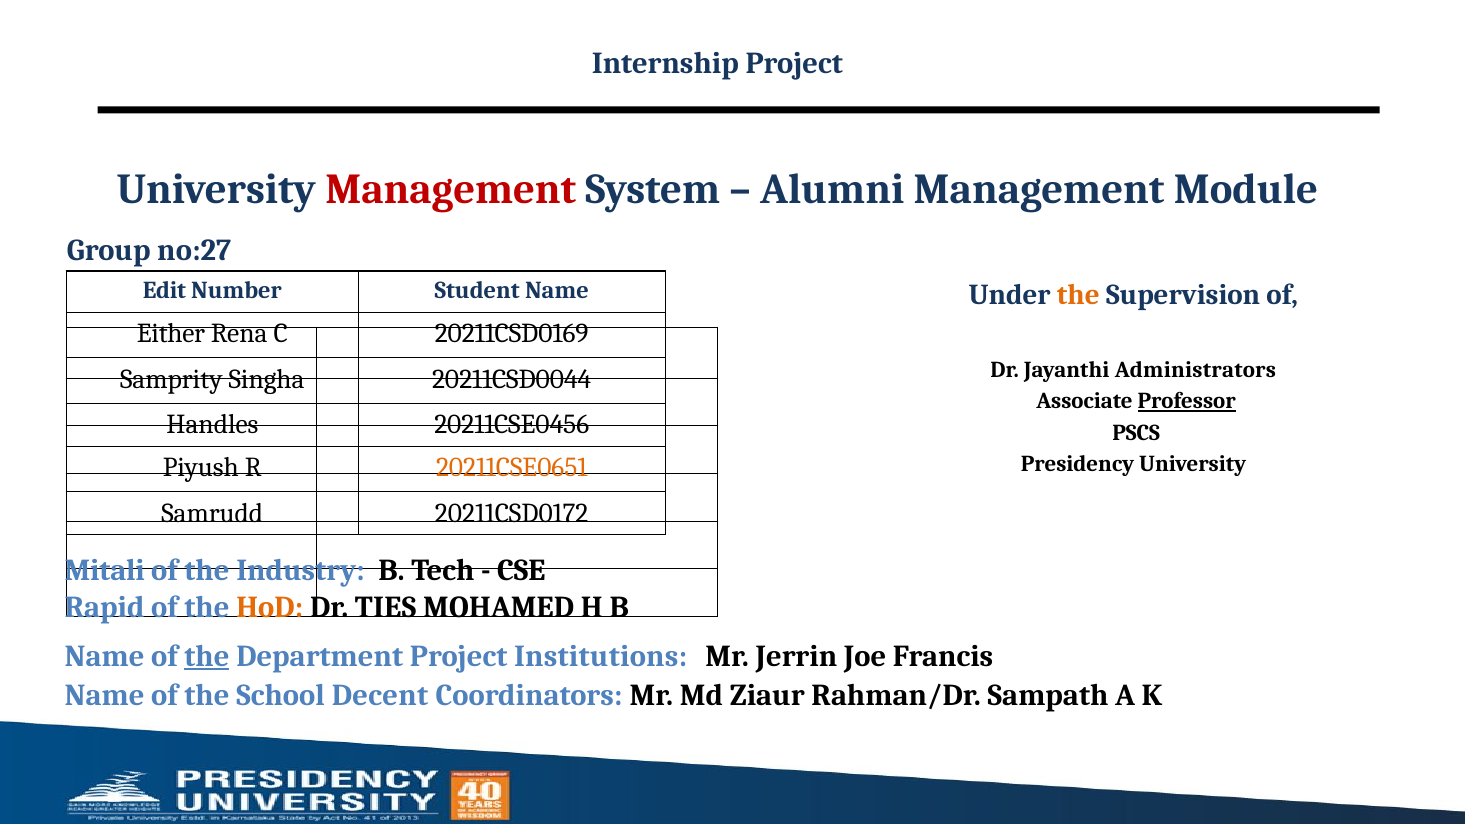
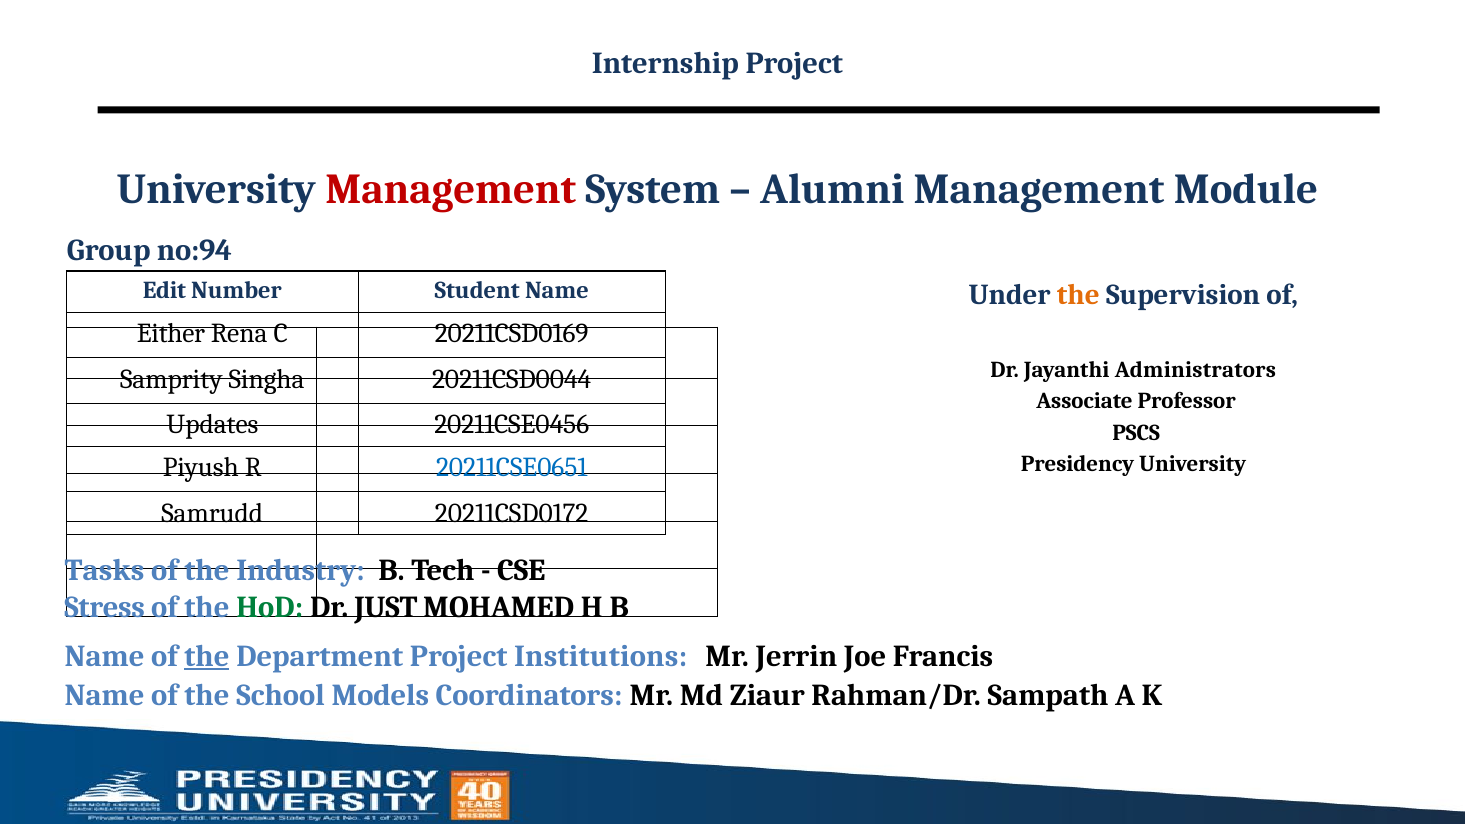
no:27: no:27 -> no:94
Professor underline: present -> none
Handles: Handles -> Updates
20211CSE0651 colour: orange -> blue
Mitali: Mitali -> Tasks
Rapid: Rapid -> Stress
HoD colour: orange -> green
TIES: TIES -> JUST
Decent: Decent -> Models
